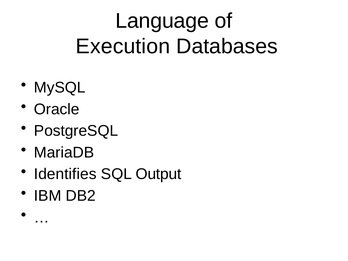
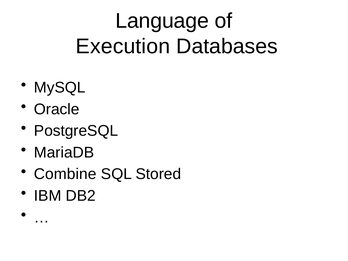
Identifies: Identifies -> Combine
Output: Output -> Stored
